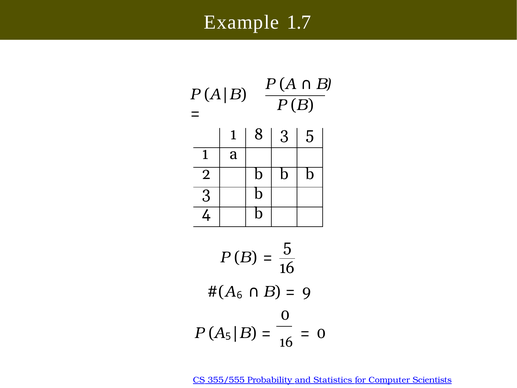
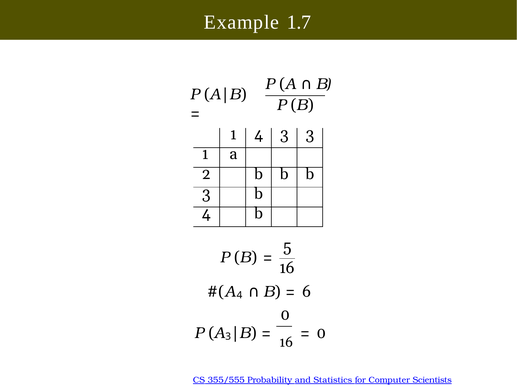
1 8: 8 -> 4
3 5: 5 -> 3
6 at (239, 295): 6 -> 4
9: 9 -> 6
A 5: 5 -> 3
